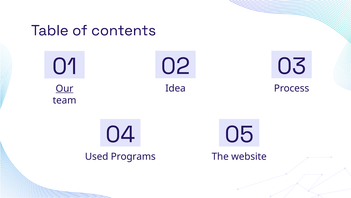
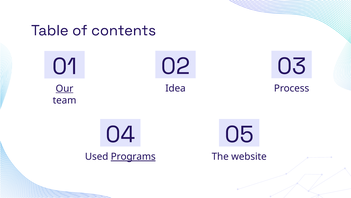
Programs underline: none -> present
